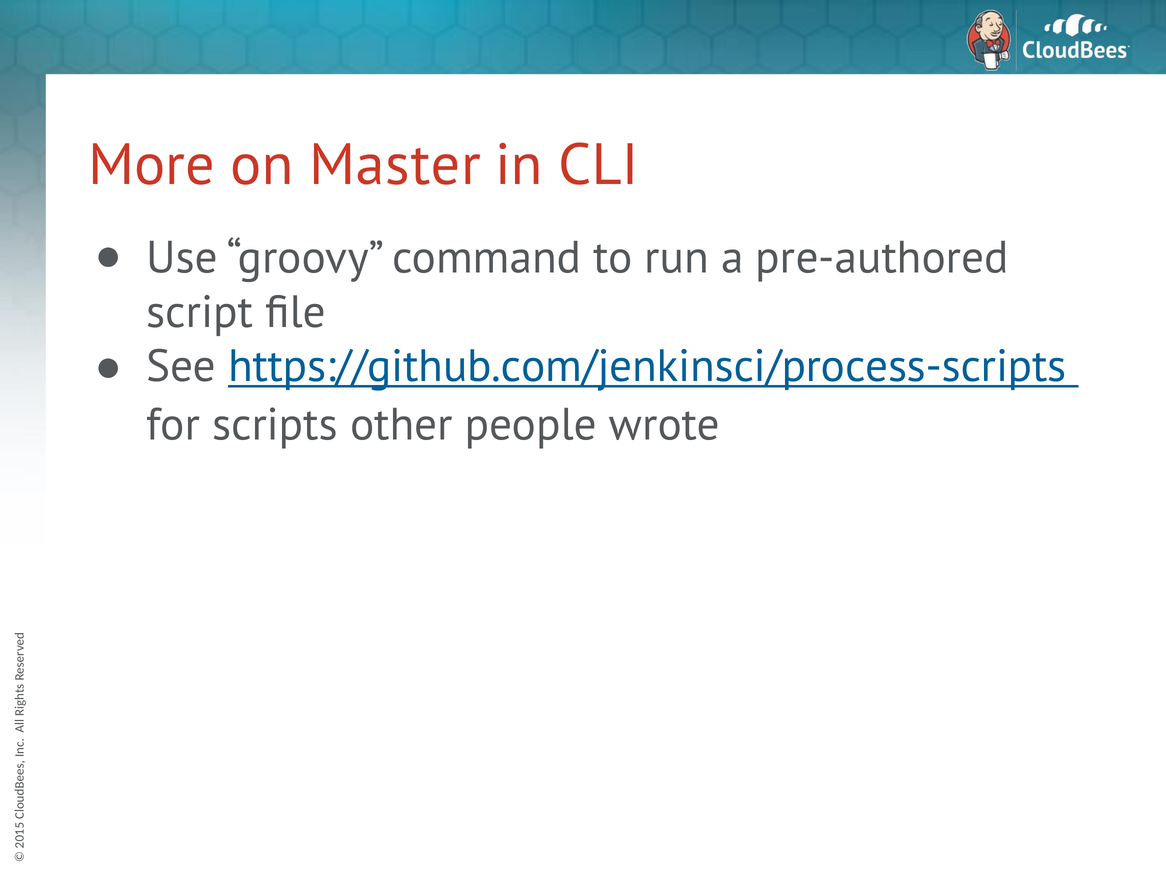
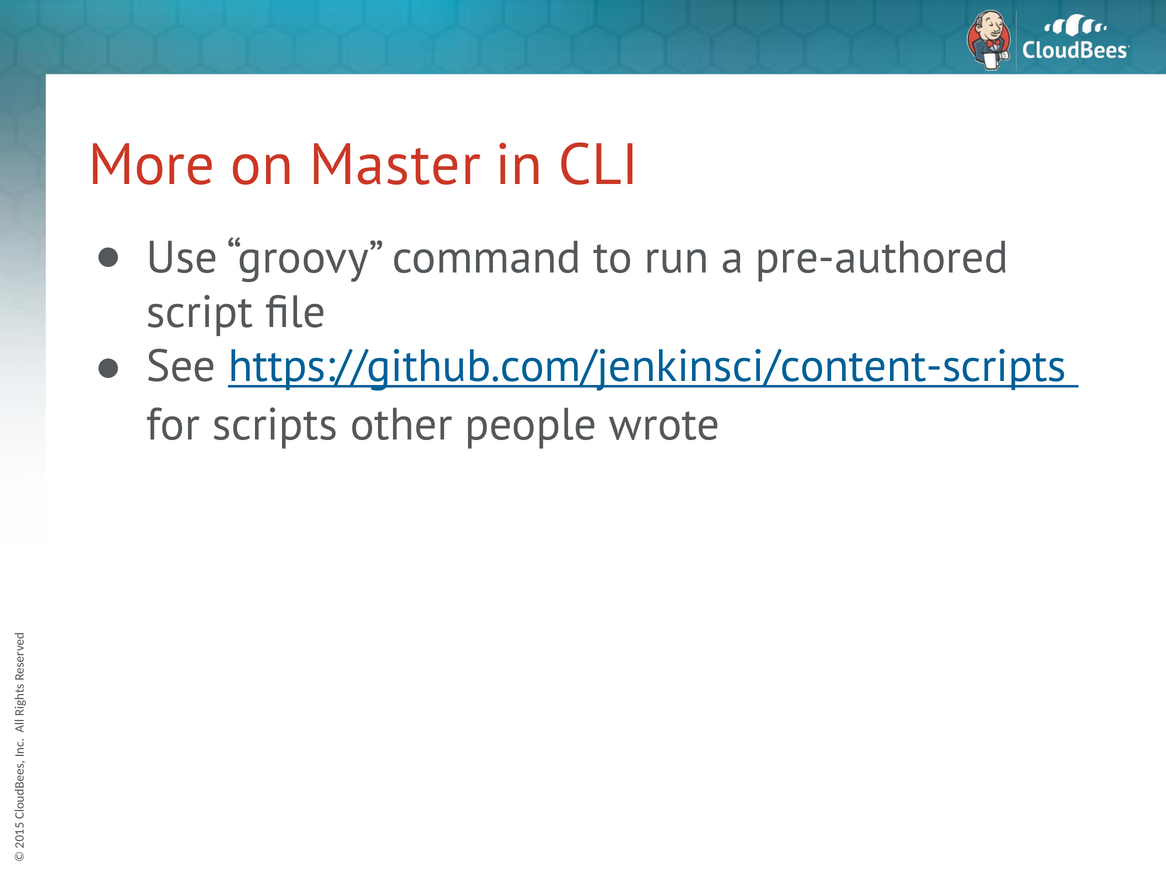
https://github.com/jenkinsci/process-scripts: https://github.com/jenkinsci/process-scripts -> https://github.com/jenkinsci/content-scripts
